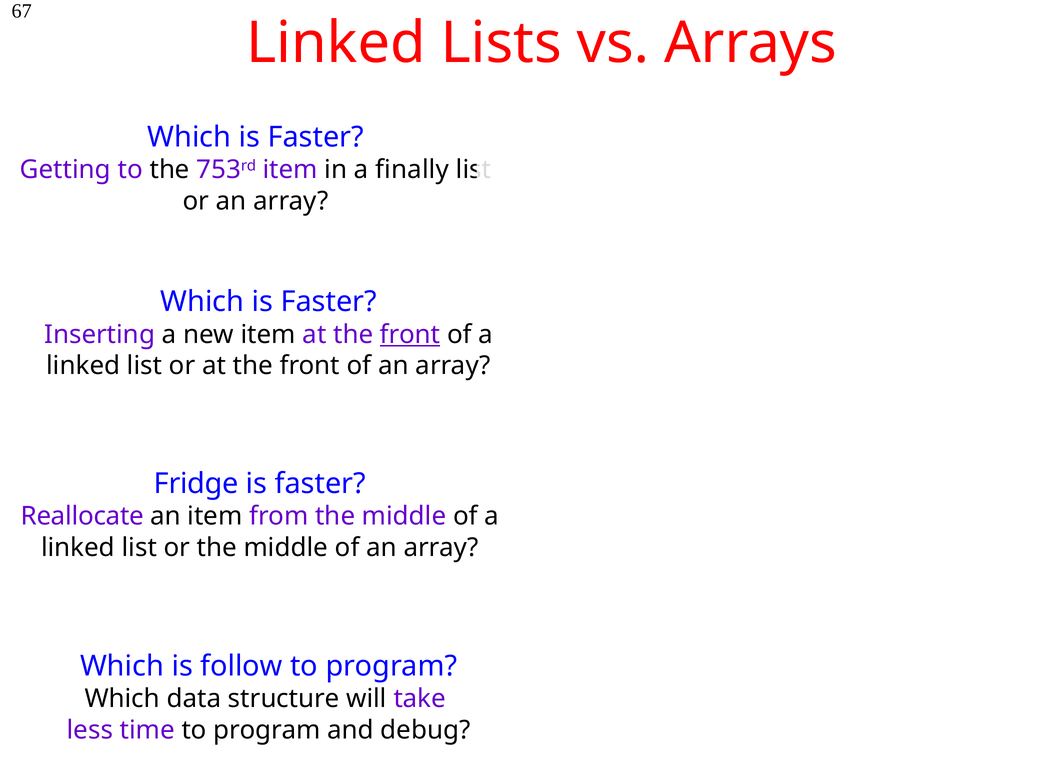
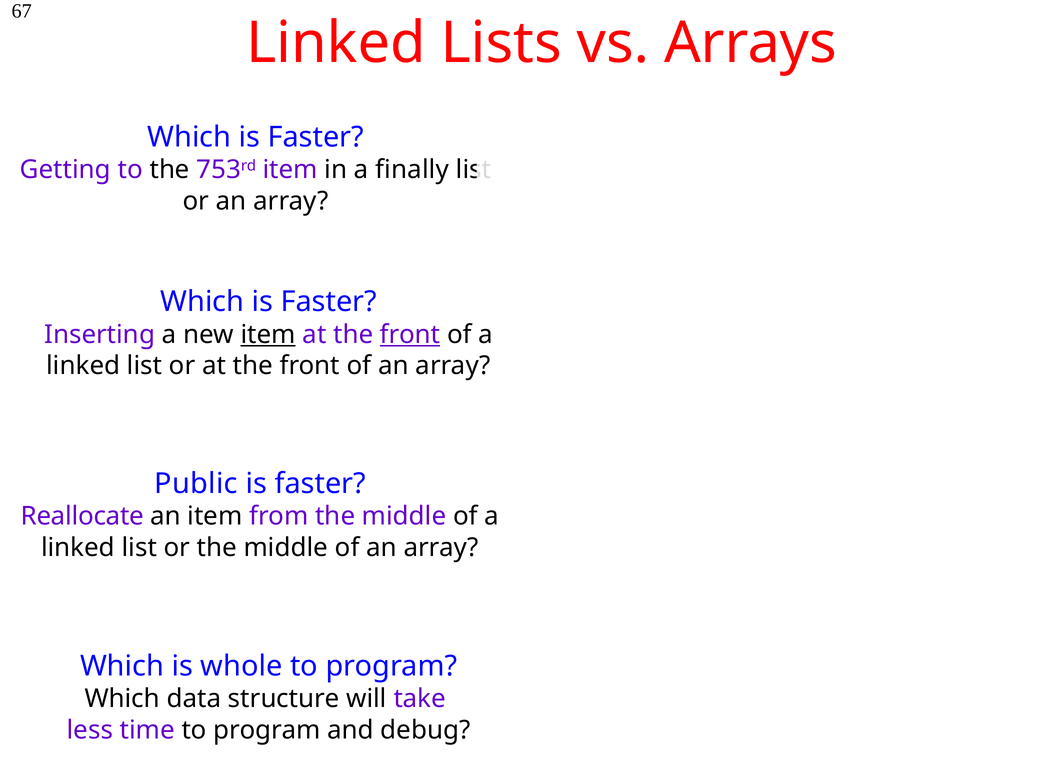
item at (268, 335) underline: none -> present
Fridge: Fridge -> Public
follow: follow -> whole
